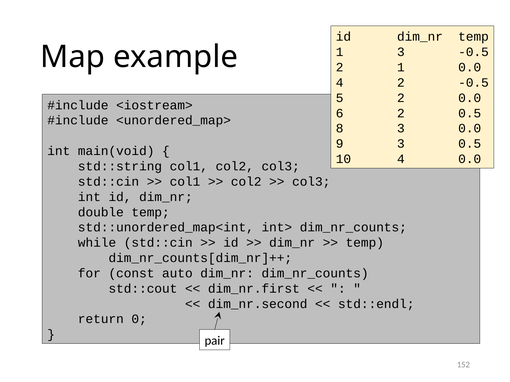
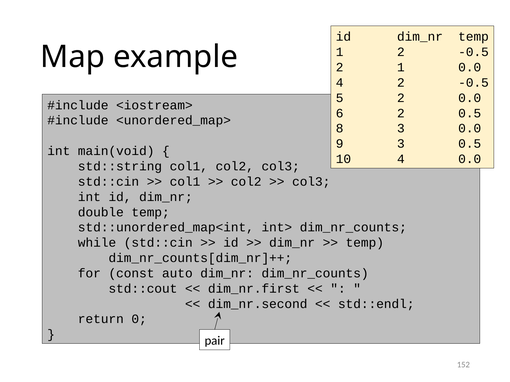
1 3: 3 -> 2
